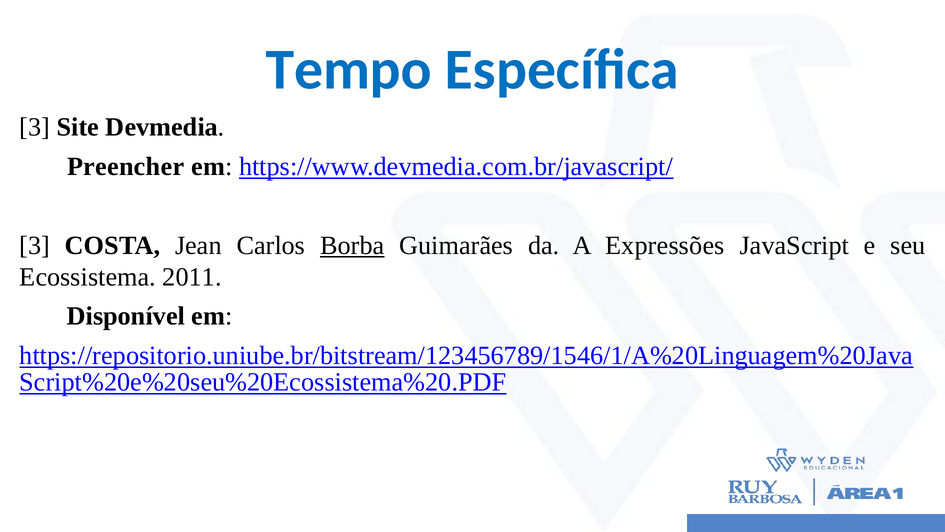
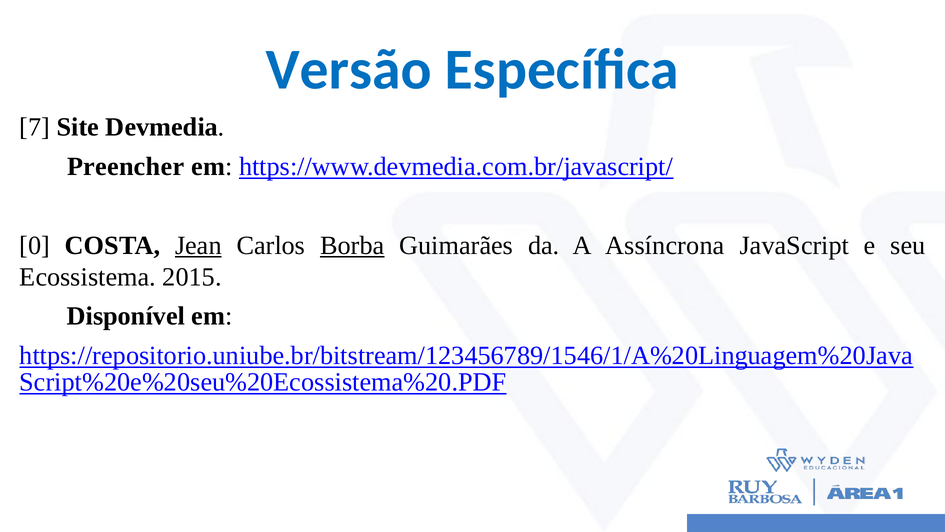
Tempo: Tempo -> Versão
3 at (35, 127): 3 -> 7
3 at (35, 245): 3 -> 0
Jean underline: none -> present
Expressões: Expressões -> Assíncrona
2011: 2011 -> 2015
